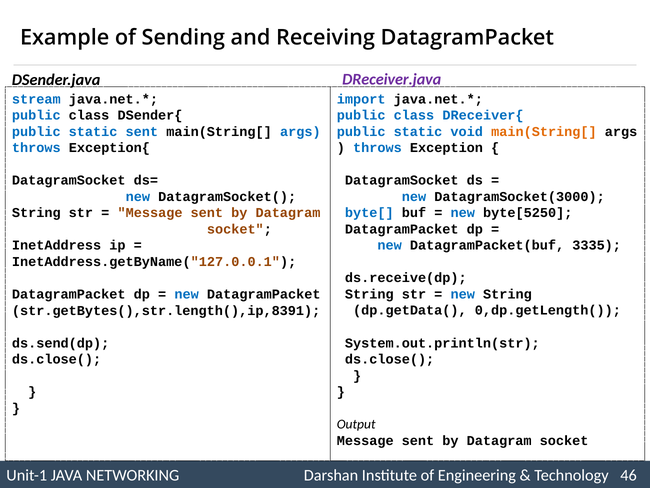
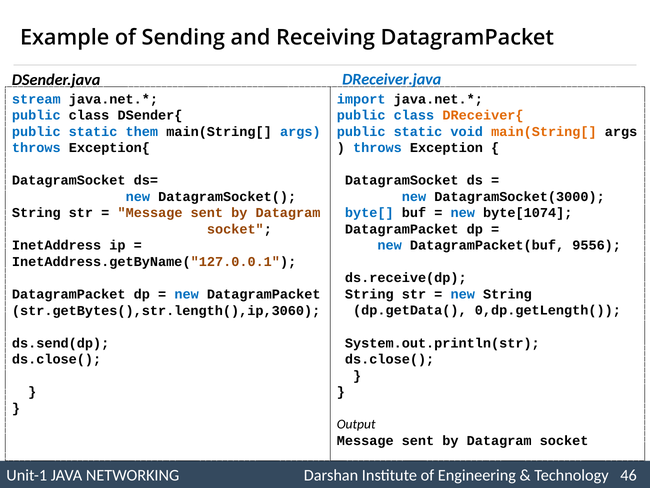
DReceiver.java colour: purple -> blue
DReceiver{ colour: blue -> orange
static sent: sent -> them
byte[5250: byte[5250 -> byte[1074
3335: 3335 -> 9556
str.getBytes(),str.length(),ip,8391: str.getBytes(),str.length(),ip,8391 -> str.getBytes(),str.length(),ip,3060
